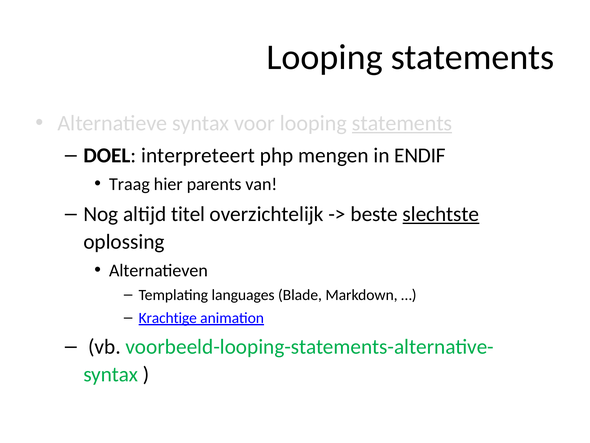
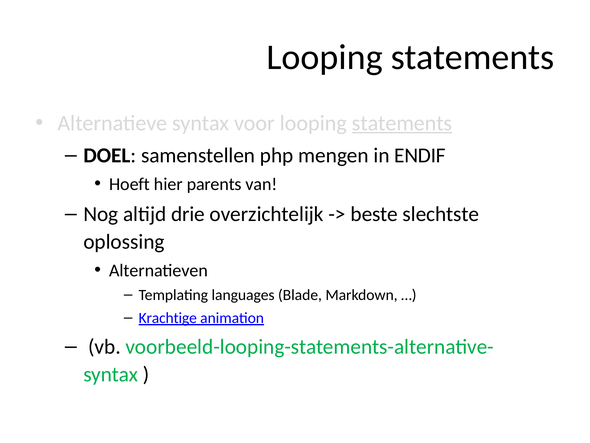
interpreteert: interpreteert -> samenstellen
Traag: Traag -> Hoeft
titel: titel -> drie
slechtste underline: present -> none
